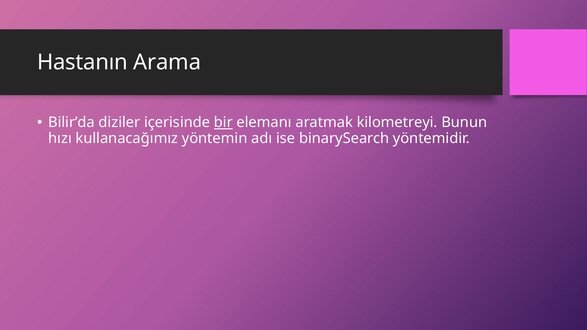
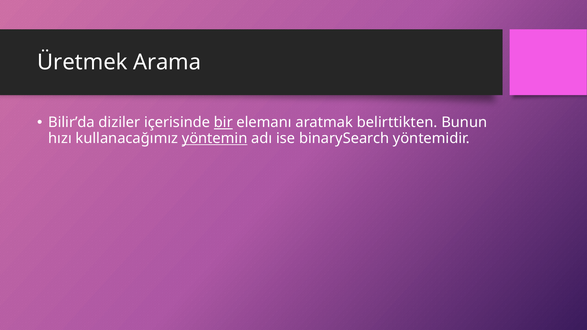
Hastanın: Hastanın -> Üretmek
kilometreyi: kilometreyi -> belirttikten
yöntemin underline: none -> present
